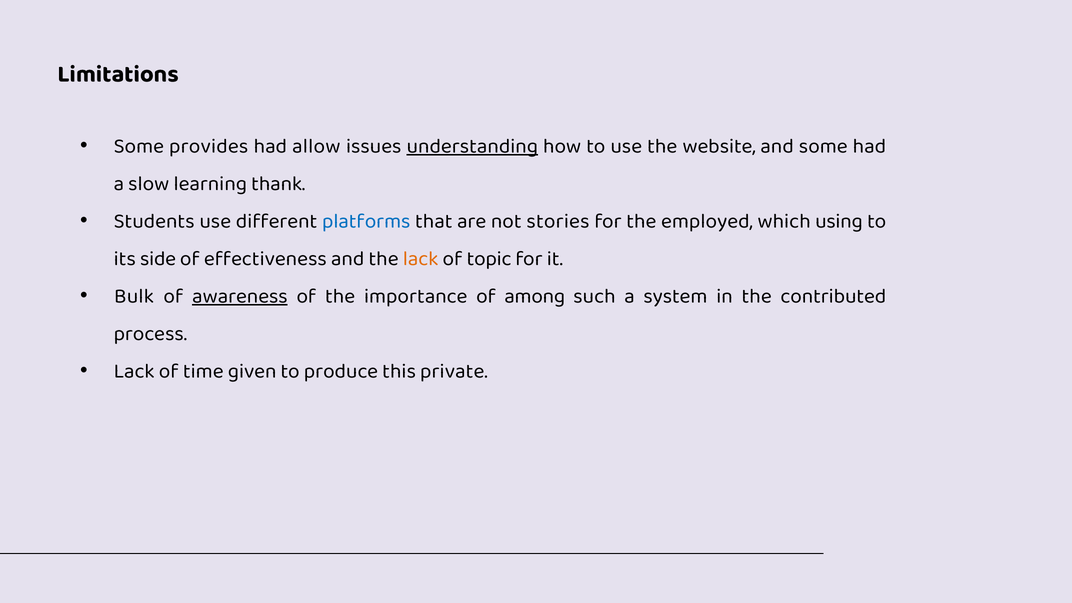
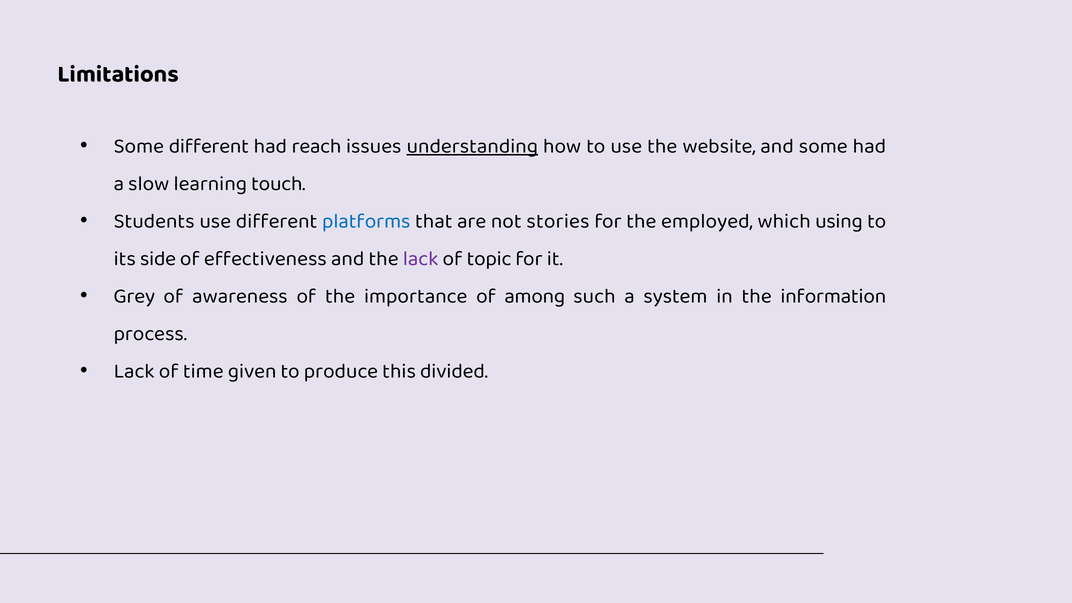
Some provides: provides -> different
allow: allow -> reach
thank: thank -> touch
lack at (421, 258) colour: orange -> purple
Bulk: Bulk -> Grey
awareness underline: present -> none
contributed: contributed -> information
private: private -> divided
